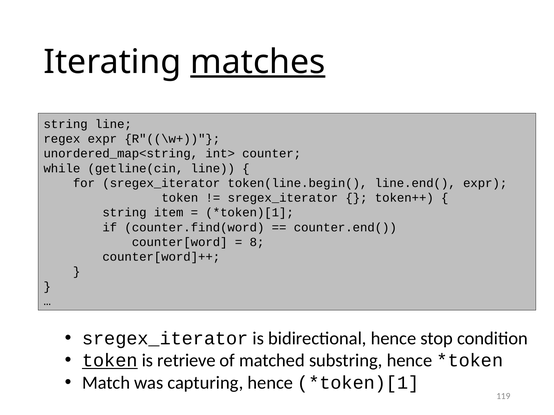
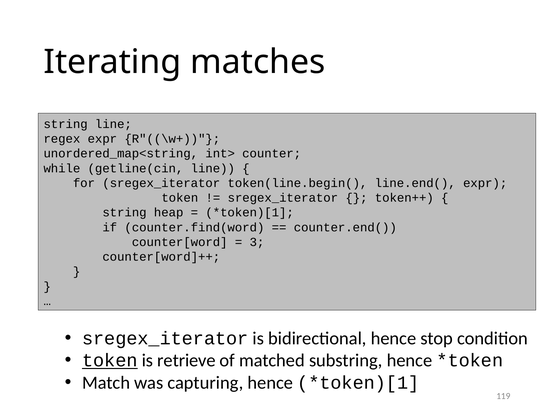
matches underline: present -> none
item: item -> heap
8: 8 -> 3
